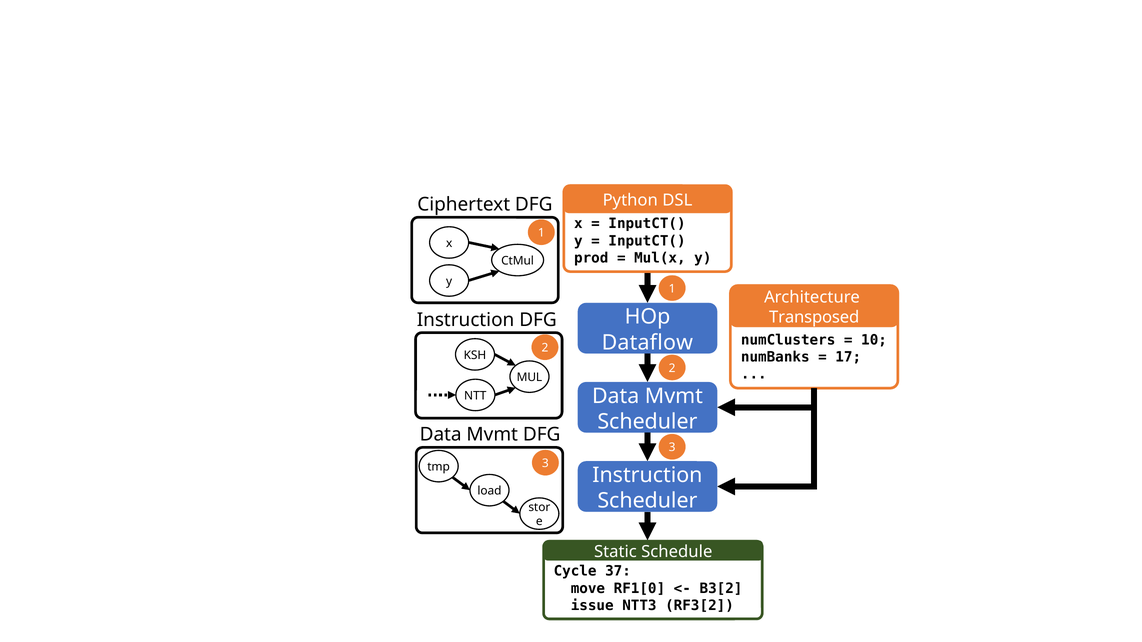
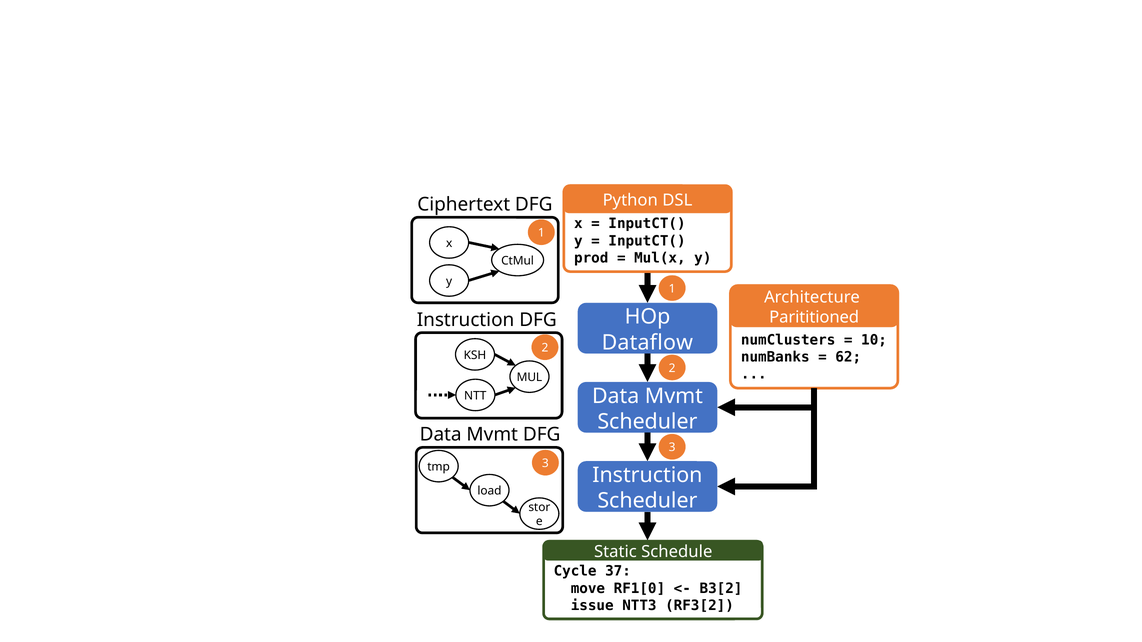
Transposed: Transposed -> Parititioned
17: 17 -> 62
